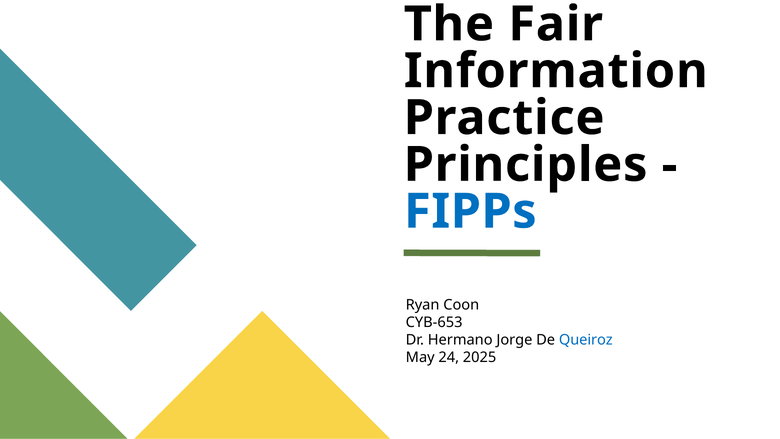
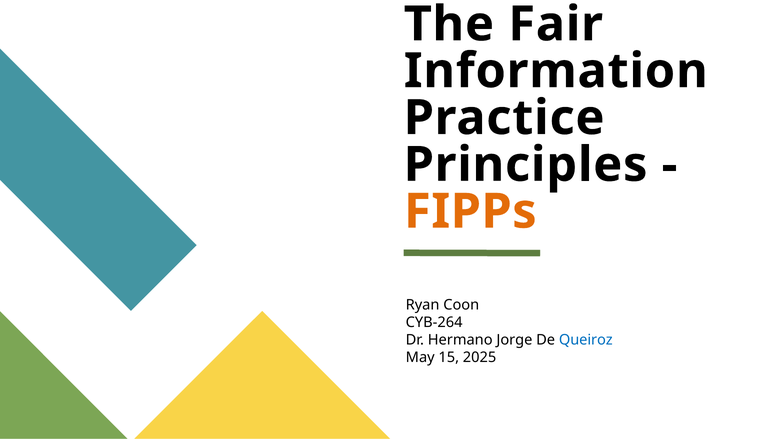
FIPPs colour: blue -> orange
CYB-653: CYB-653 -> CYB-264
24: 24 -> 15
